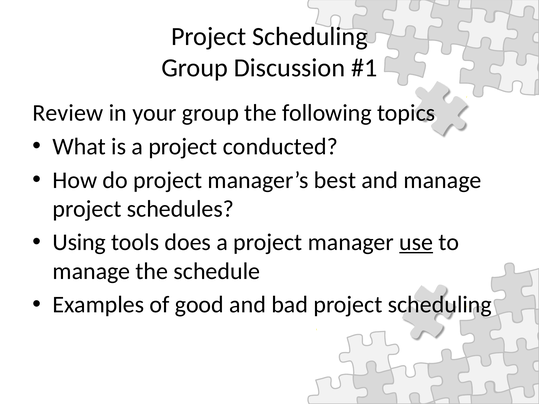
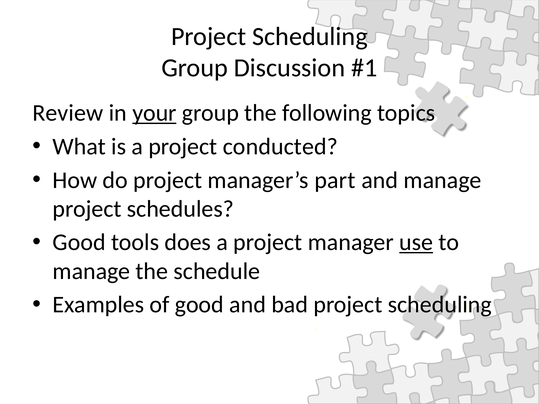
your underline: none -> present
best: best -> part
Using at (79, 243): Using -> Good
